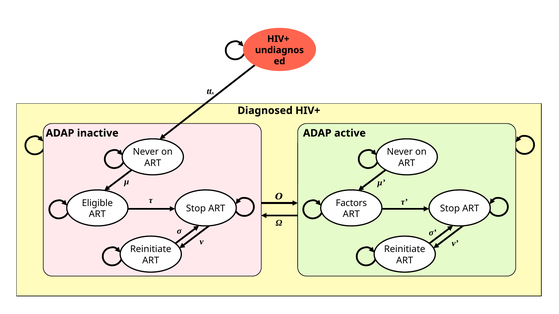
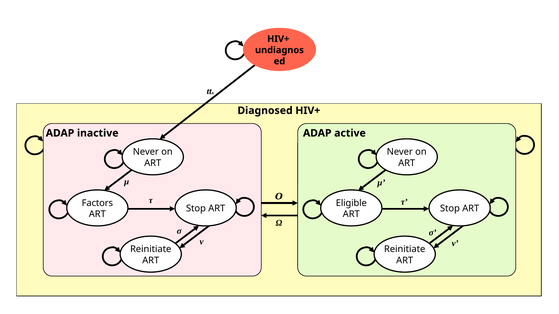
Eligible: Eligible -> Factors
Factors: Factors -> Eligible
